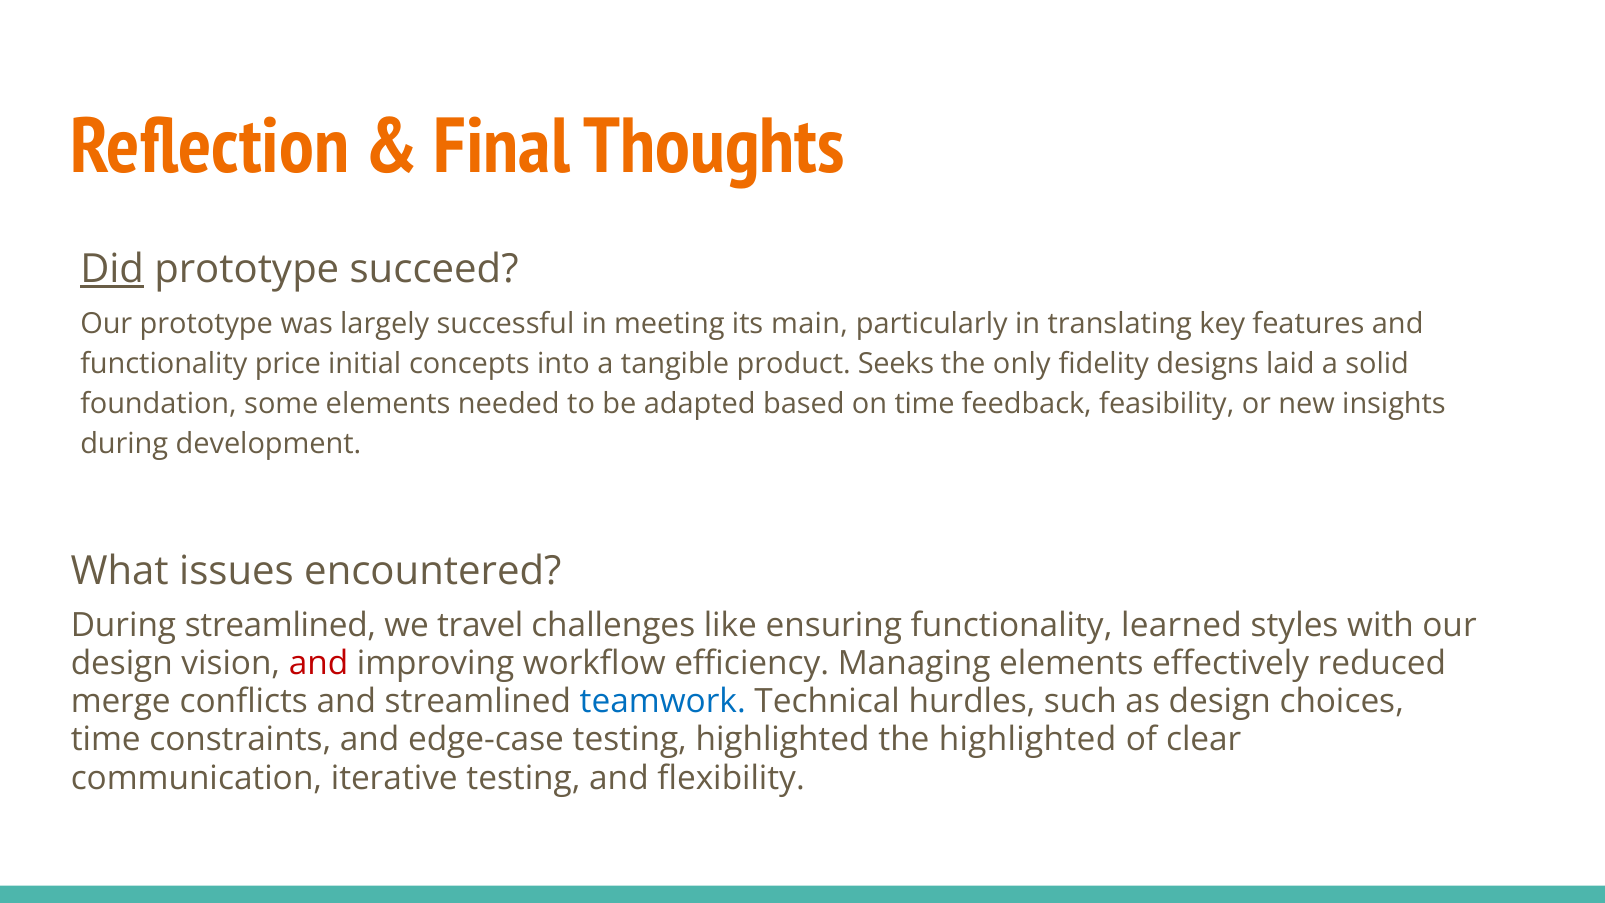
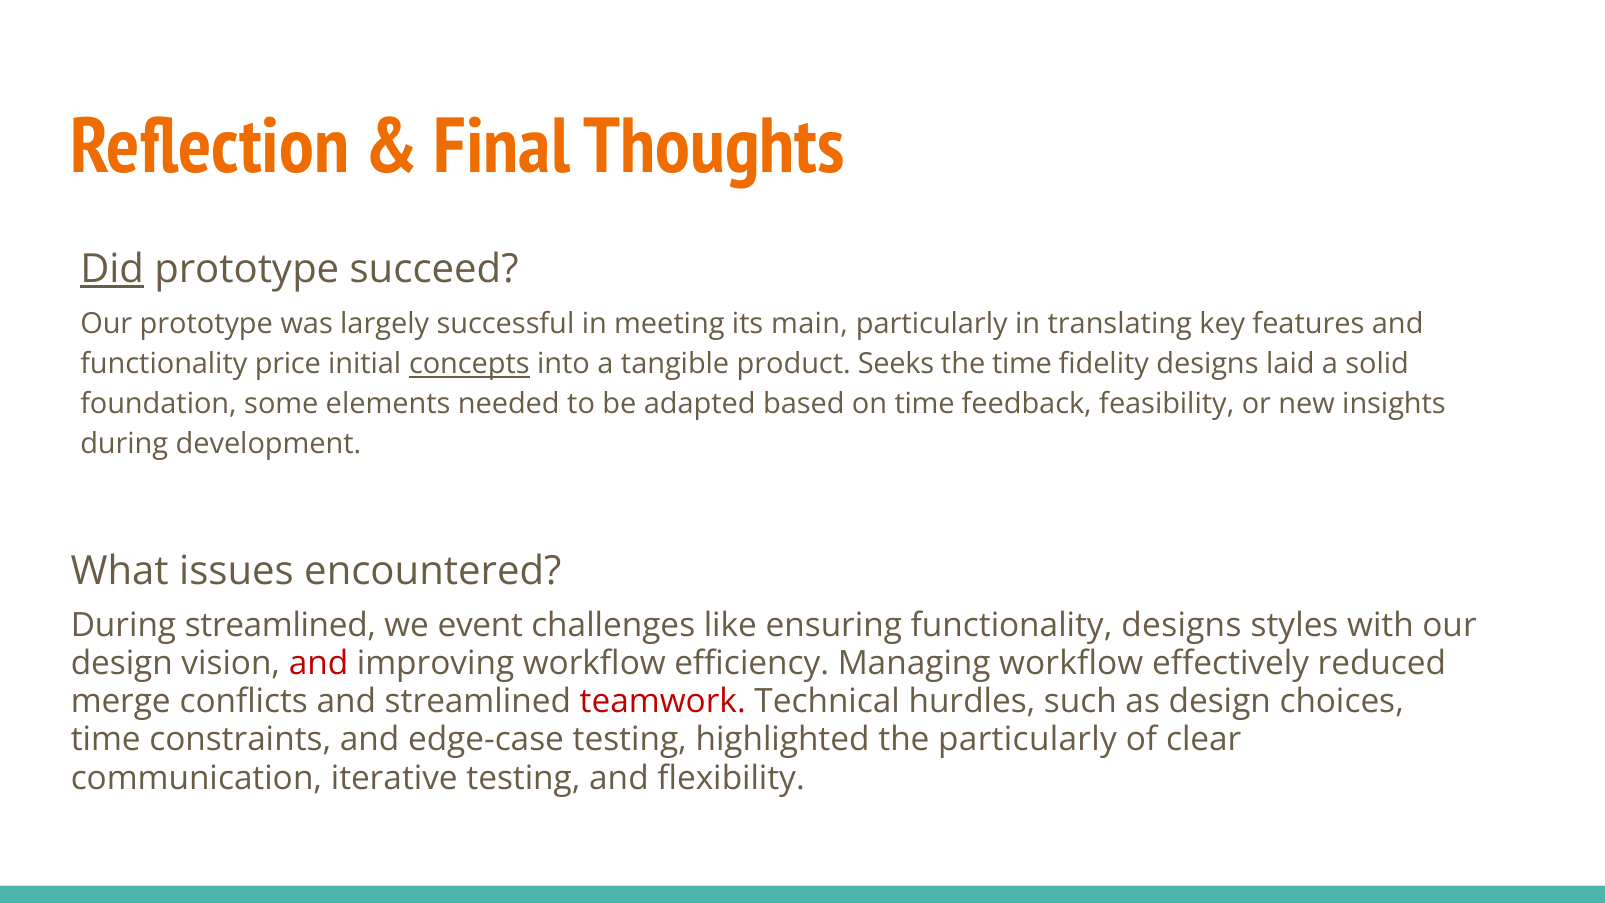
concepts underline: none -> present
the only: only -> time
travel: travel -> event
functionality learned: learned -> designs
Managing elements: elements -> workflow
teamwork colour: blue -> red
the highlighted: highlighted -> particularly
